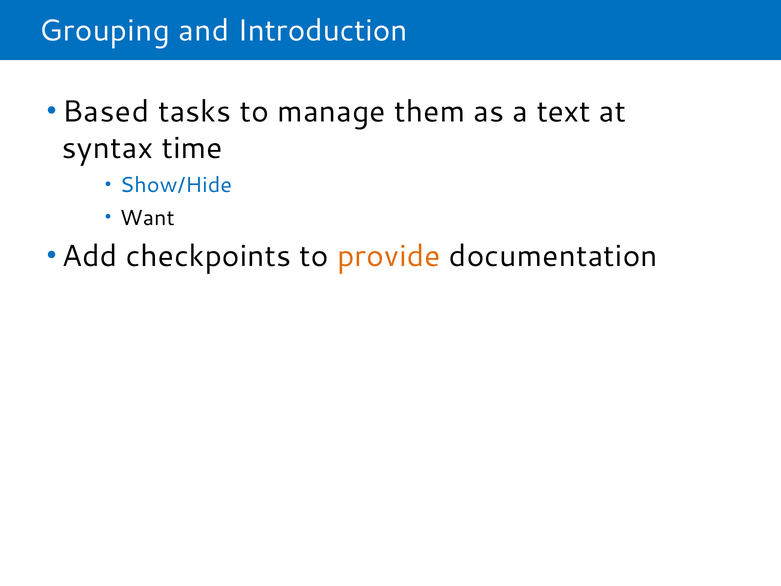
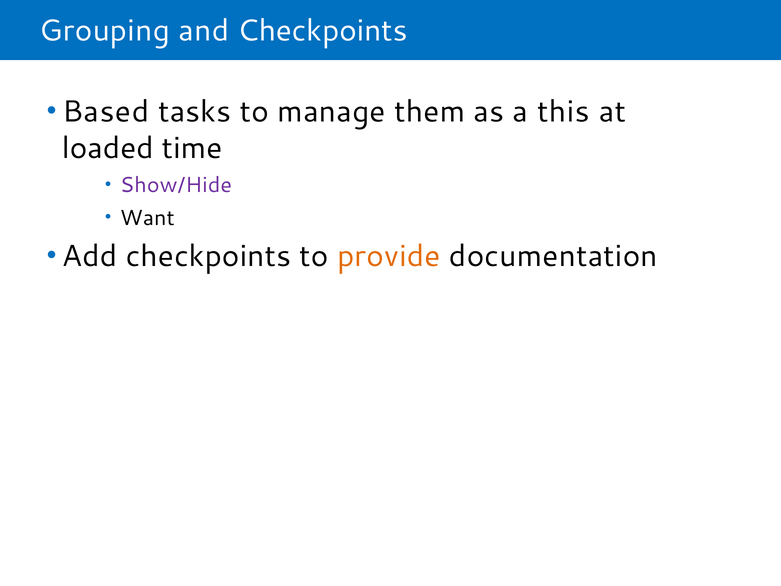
and Introduction: Introduction -> Checkpoints
text: text -> this
syntax: syntax -> loaded
Show/Hide colour: blue -> purple
